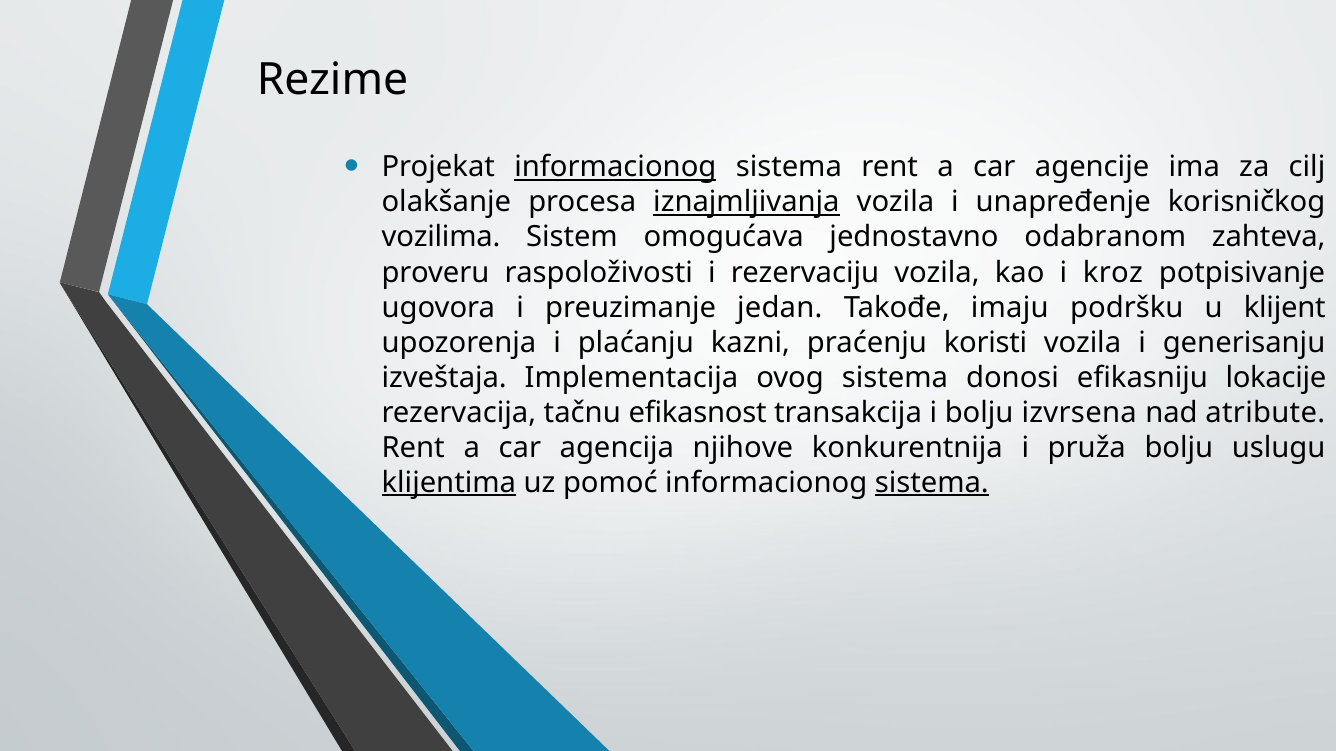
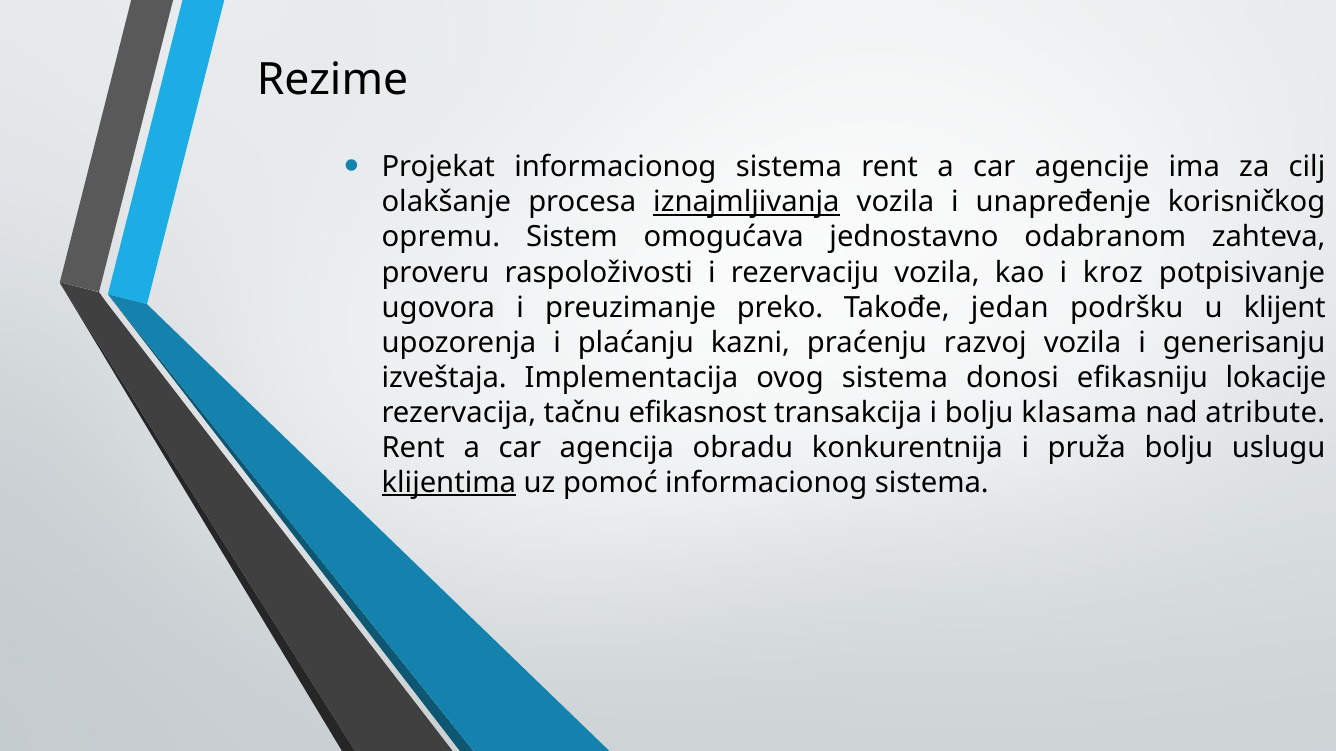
informacionog at (615, 167) underline: present -> none
vozilima: vozilima -> opremu
jedan: jedan -> preko
imaju: imaju -> jedan
koristi: koristi -> razvoj
izvrsena: izvrsena -> klasama
njihove: njihove -> obradu
sistema at (932, 483) underline: present -> none
